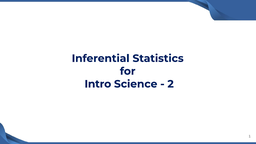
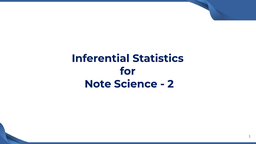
Intro: Intro -> Note
